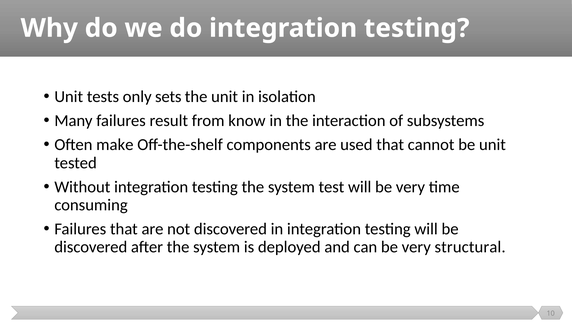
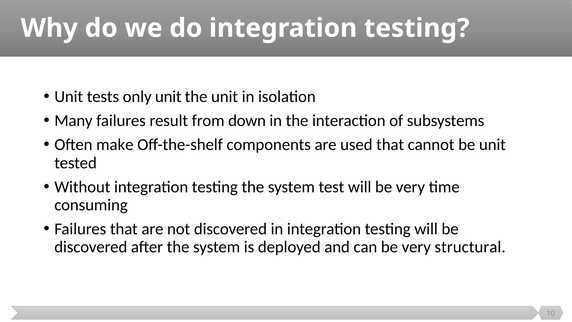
only sets: sets -> unit
know: know -> down
